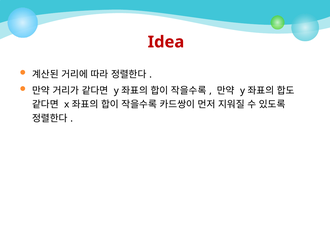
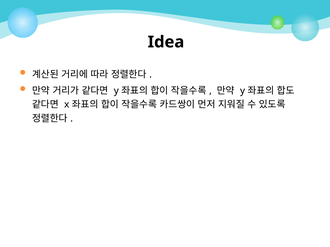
Idea colour: red -> black
